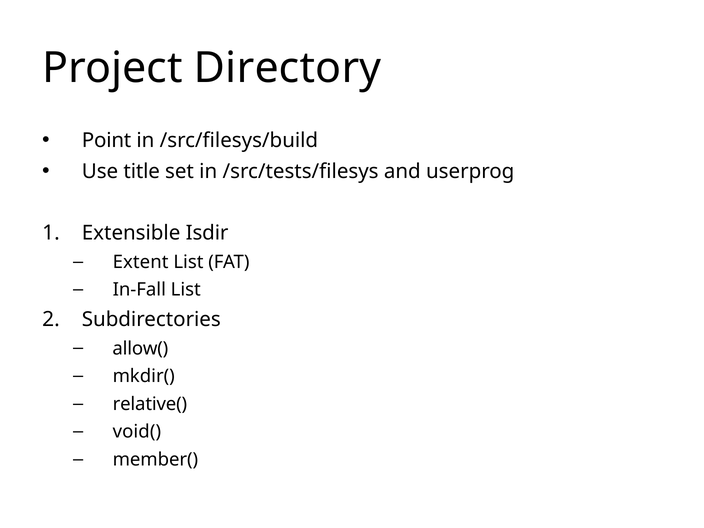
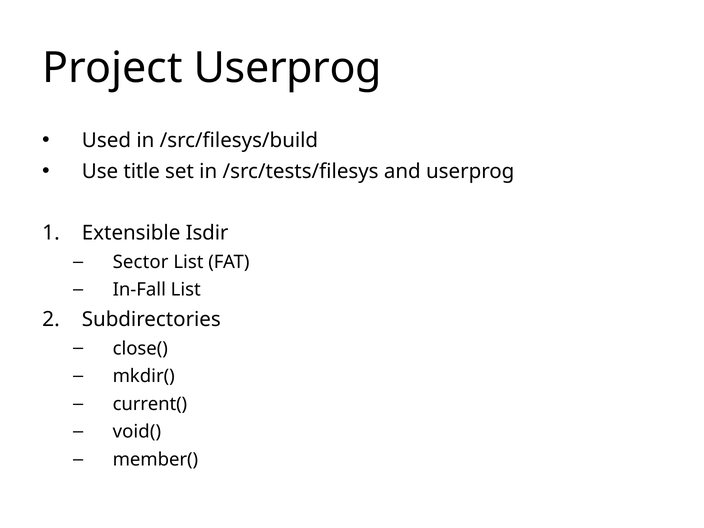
Project Directory: Directory -> Userprog
Point: Point -> Used
Extent: Extent -> Sector
allow(: allow( -> close(
relative(: relative( -> current(
